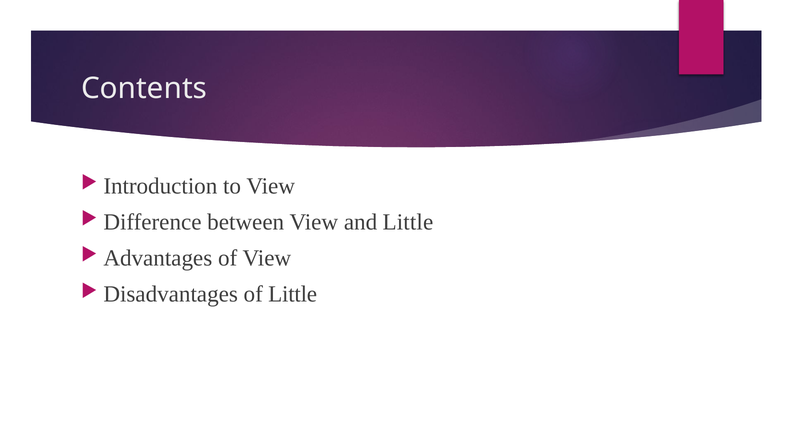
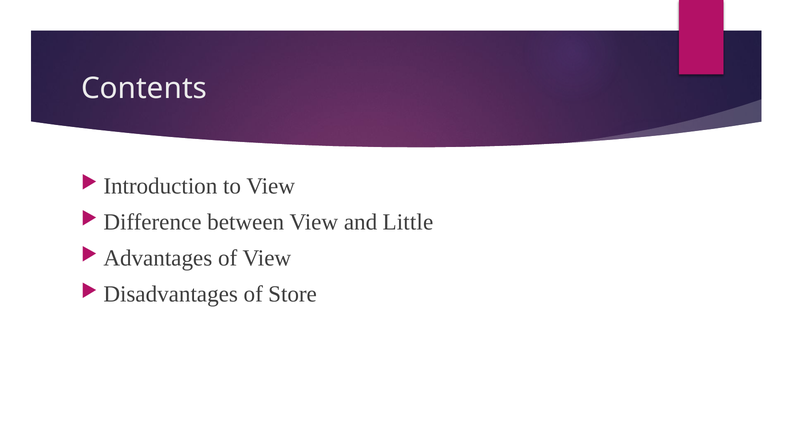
of Little: Little -> Store
